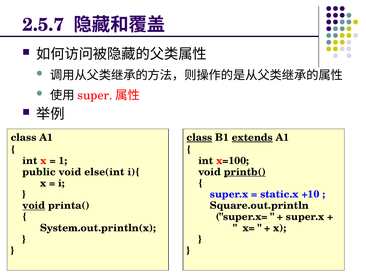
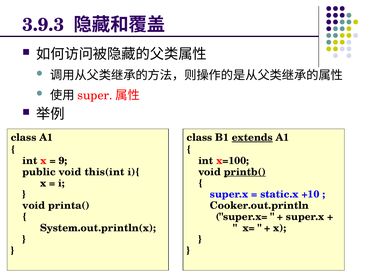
2.5.7: 2.5.7 -> 3.9.3
class at (199, 137) underline: present -> none
1: 1 -> 9
else(int: else(int -> this(int
void at (34, 205) underline: present -> none
Square.out.println: Square.out.println -> Cooker.out.println
